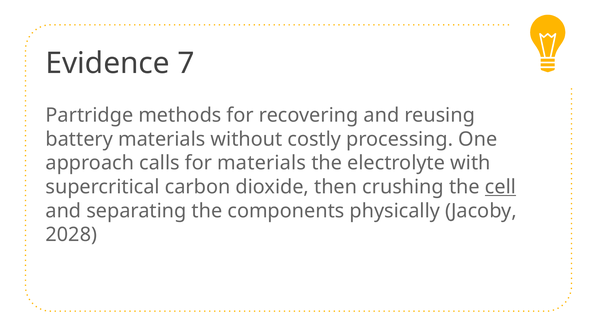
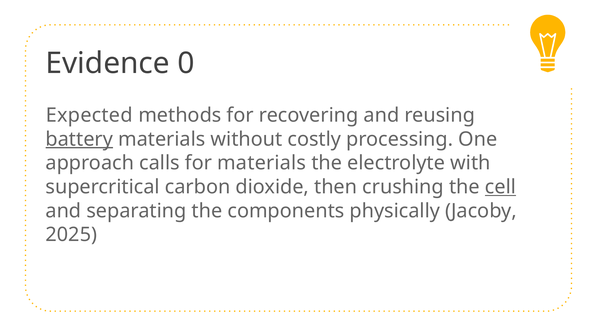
7: 7 -> 0
Partridge: Partridge -> Expected
battery underline: none -> present
2028: 2028 -> 2025
